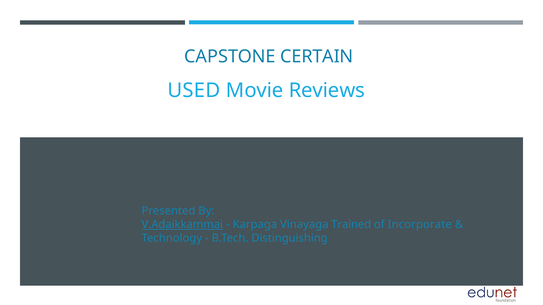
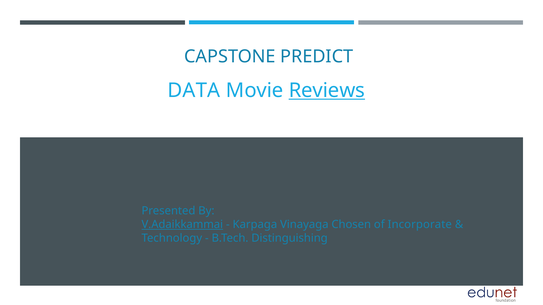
CERTAIN: CERTAIN -> PREDICT
USED: USED -> DATA
Reviews underline: none -> present
Trained: Trained -> Chosen
